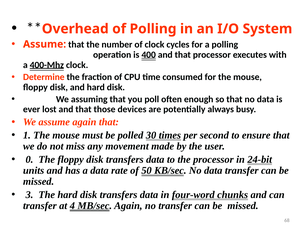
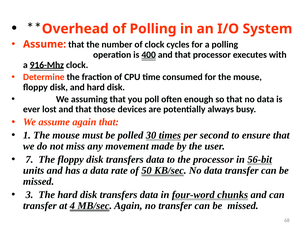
400-Mhz: 400-Mhz -> 916-Mhz
0: 0 -> 7
24-bit: 24-bit -> 56-bit
